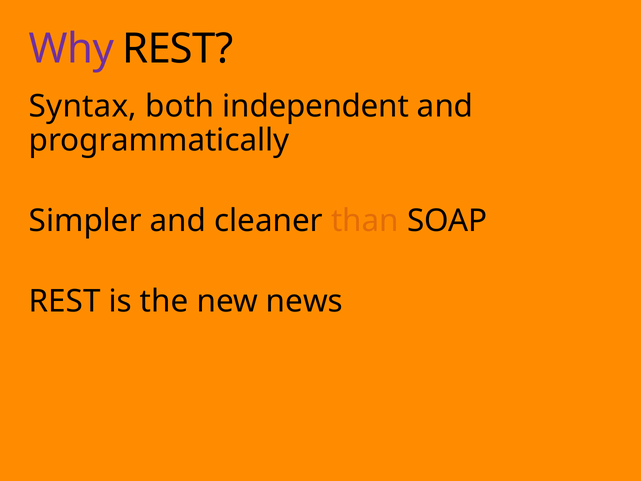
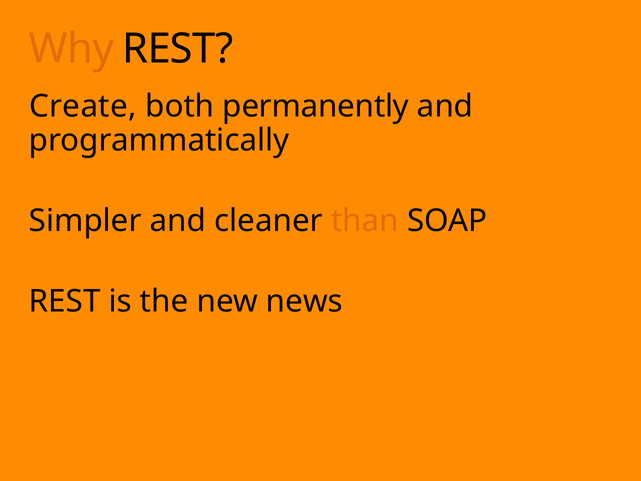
Why colour: purple -> orange
Syntax: Syntax -> Create
independent: independent -> permanently
